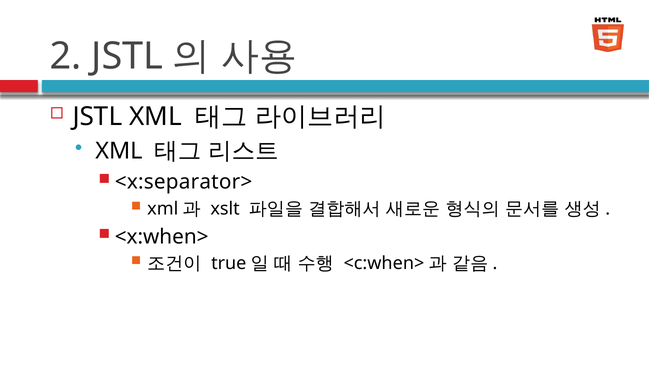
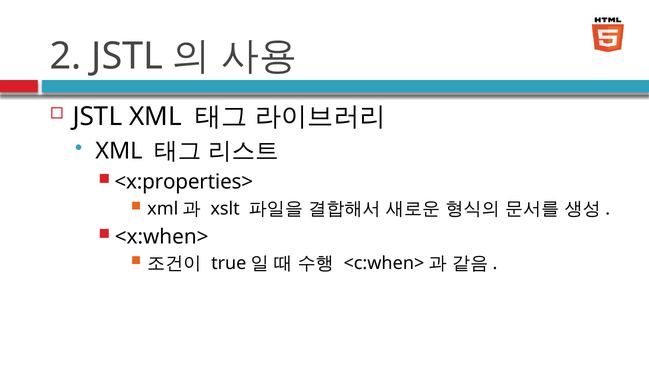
<x:separator>: <x:separator> -> <x:properties>
